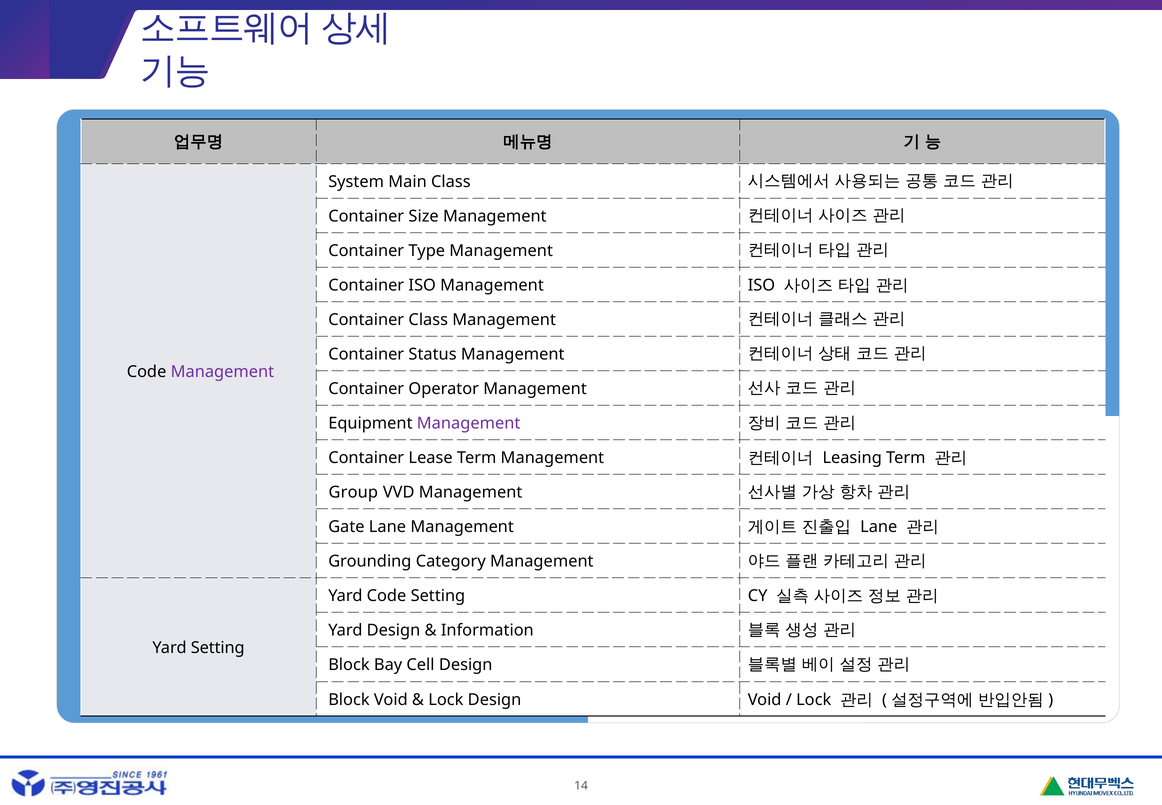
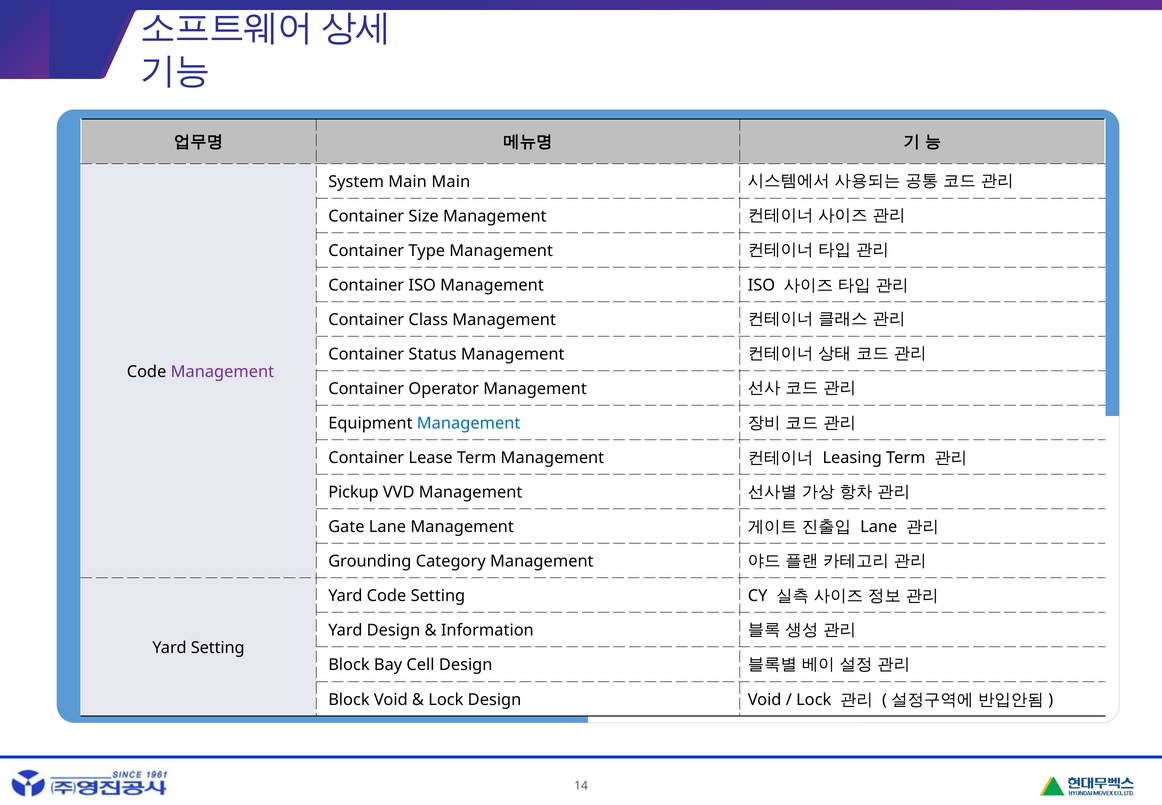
Main Class: Class -> Main
Management at (469, 423) colour: purple -> blue
Group: Group -> Pickup
